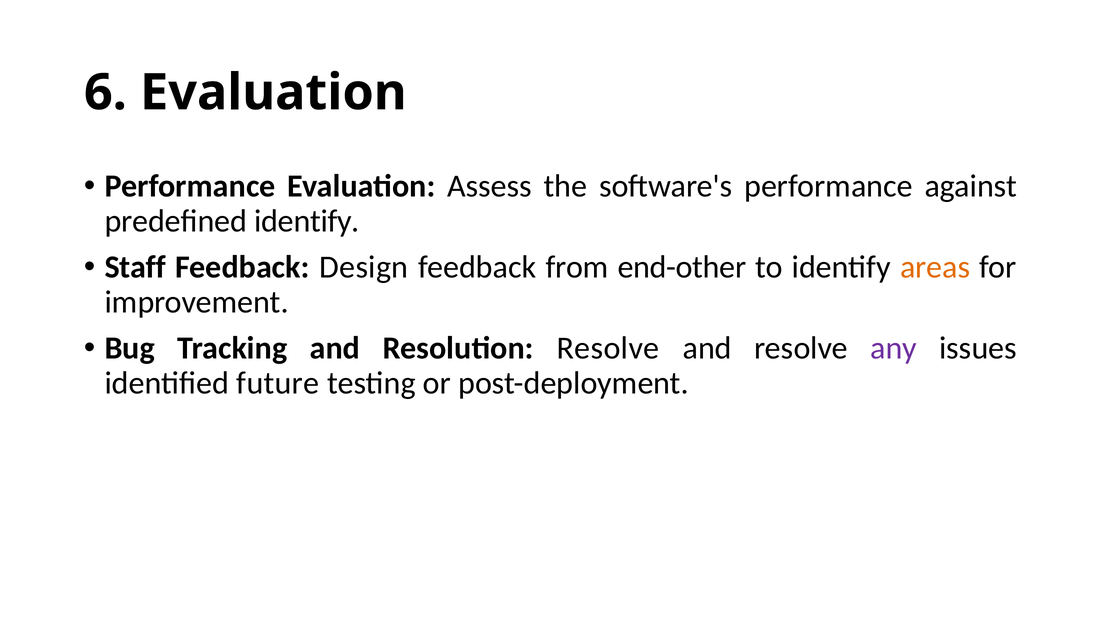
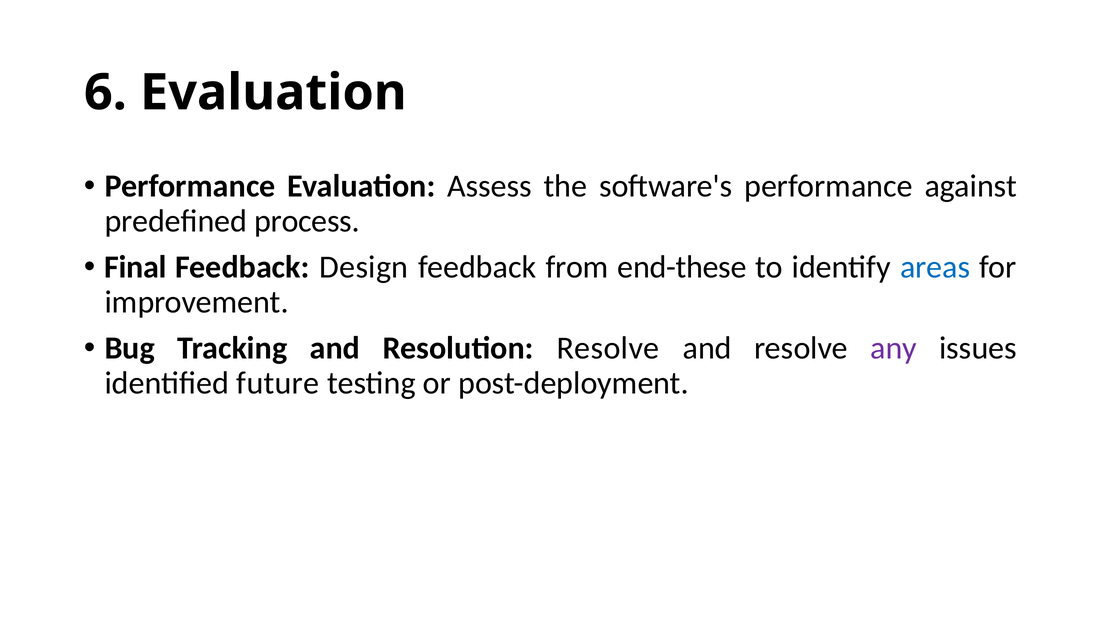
predefined identify: identify -> process
Staff: Staff -> Final
end-other: end-other -> end-these
areas colour: orange -> blue
